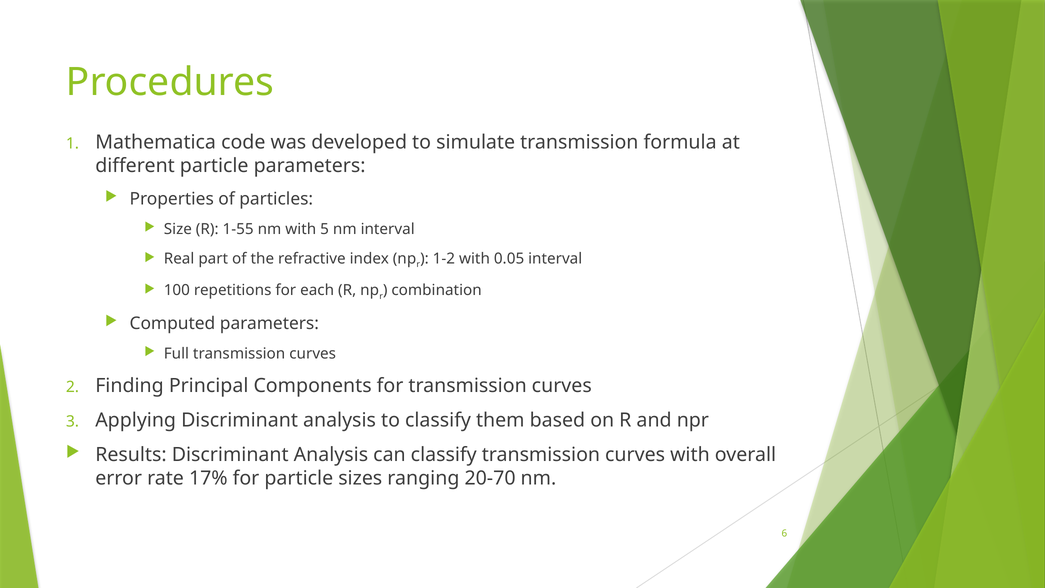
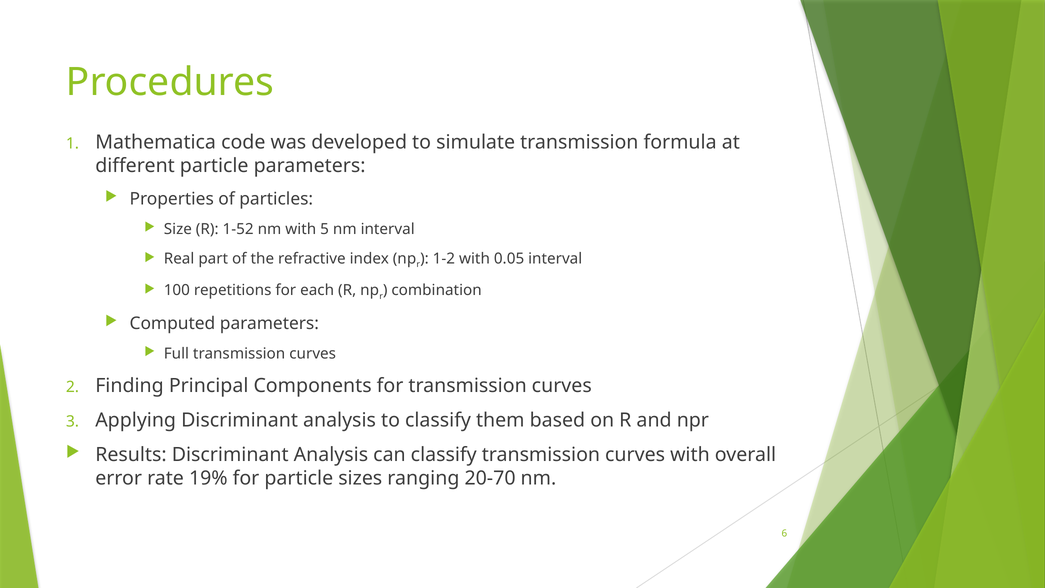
1-55: 1-55 -> 1-52
17%: 17% -> 19%
